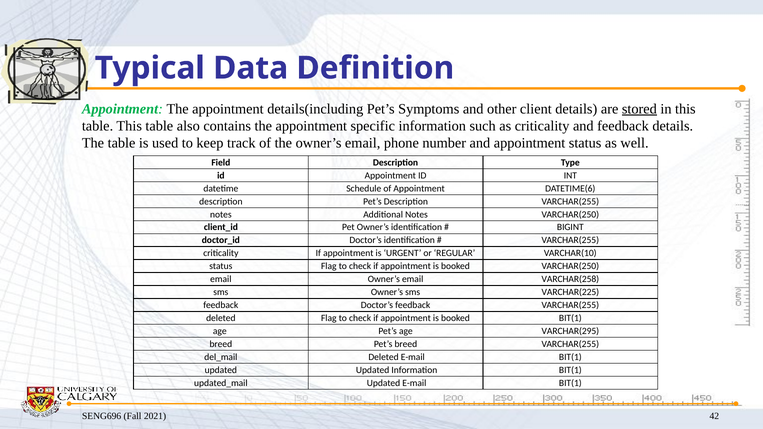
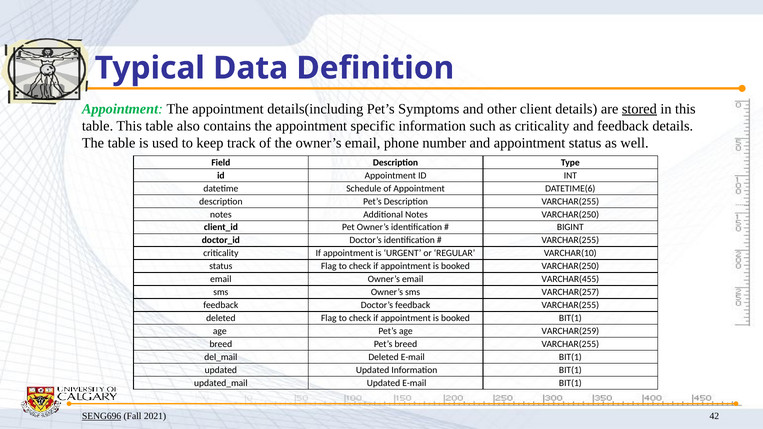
VARCHAR(258: VARCHAR(258 -> VARCHAR(455
VARCHAR(225: VARCHAR(225 -> VARCHAR(257
VARCHAR(295: VARCHAR(295 -> VARCHAR(259
SENG696 underline: none -> present
